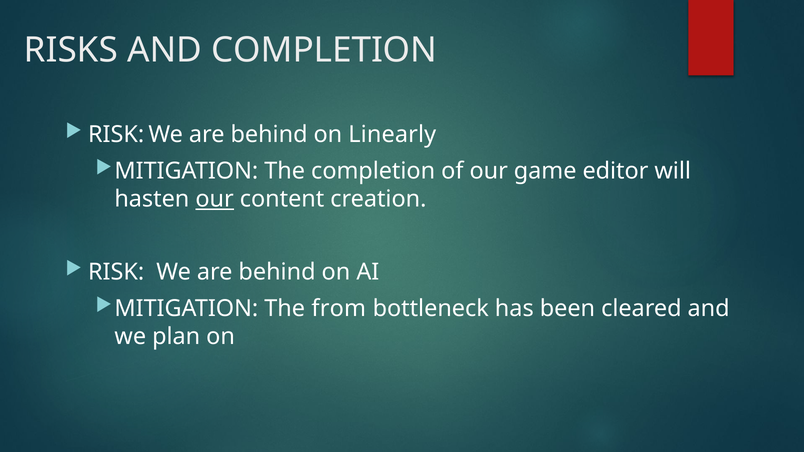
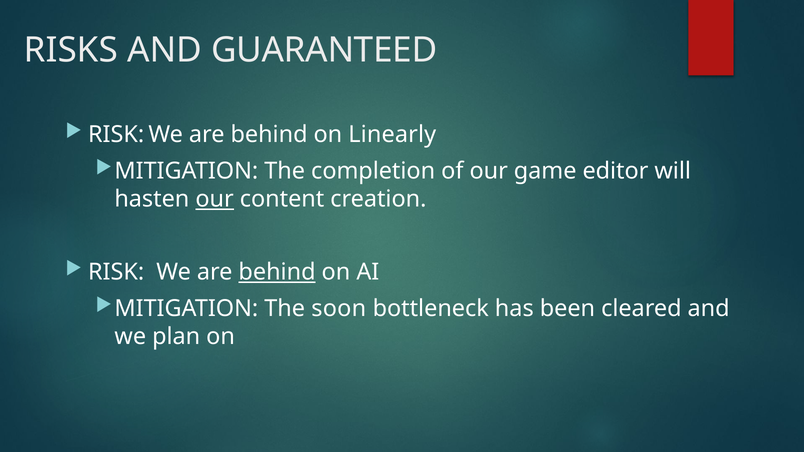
AND COMPLETION: COMPLETION -> GUARANTEED
behind at (277, 272) underline: none -> present
from: from -> soon
